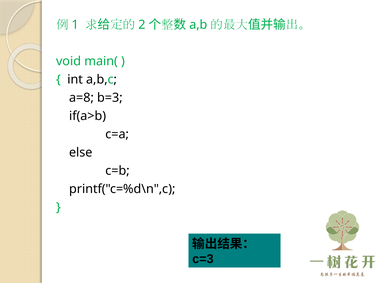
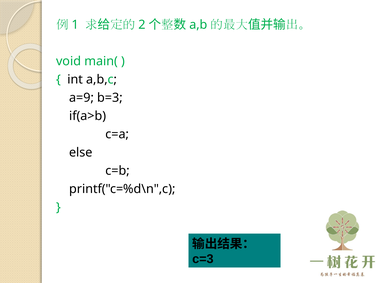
a=8: a=8 -> a=9
